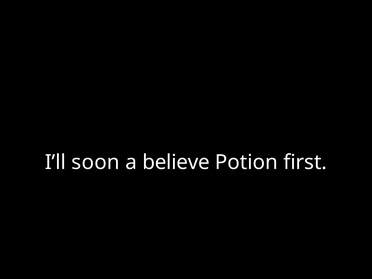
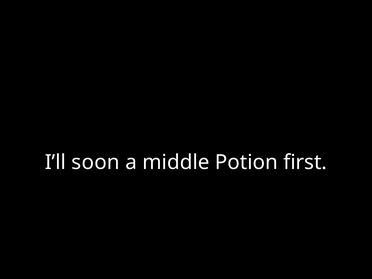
believe: believe -> middle
